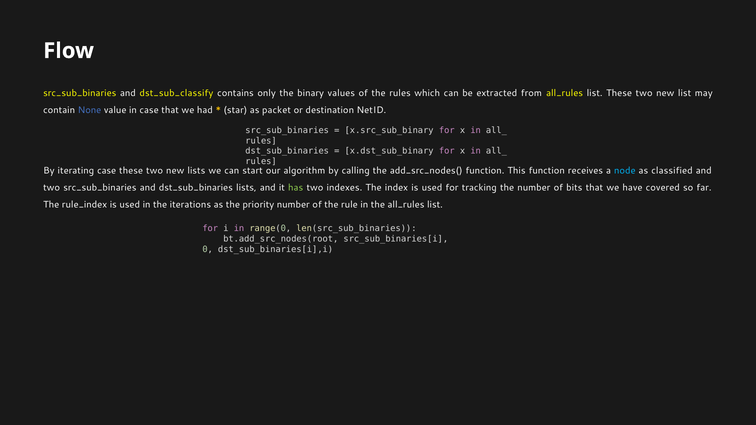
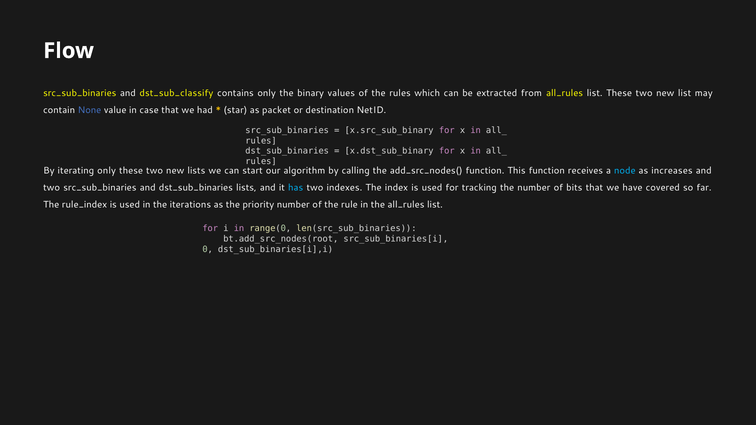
iterating case: case -> only
classified: classified -> increases
has colour: light green -> light blue
